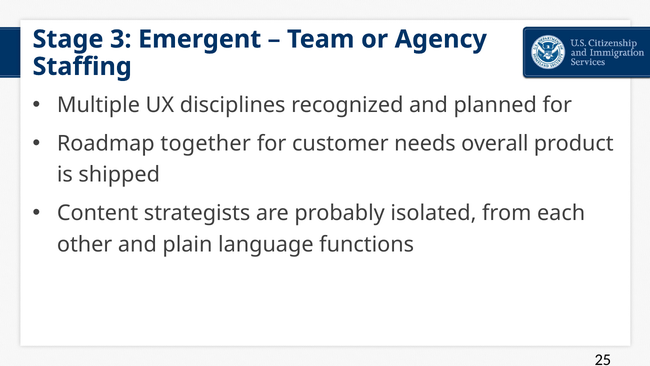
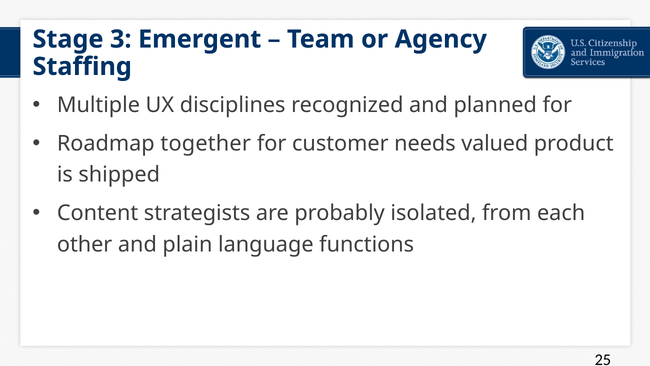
overall: overall -> valued
